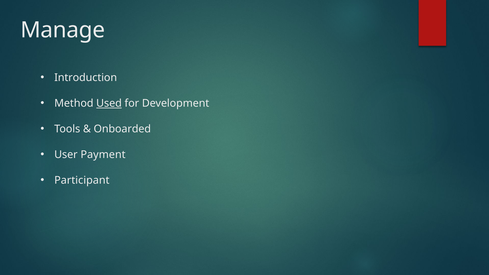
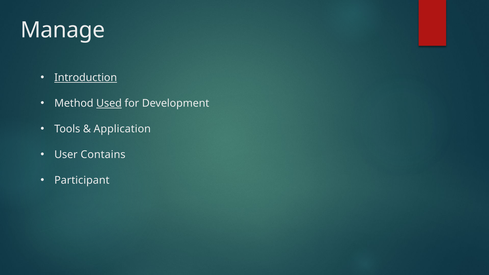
Introduction underline: none -> present
Onboarded: Onboarded -> Application
Payment: Payment -> Contains
